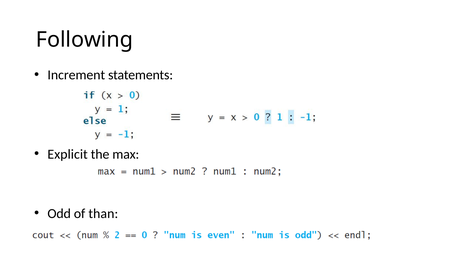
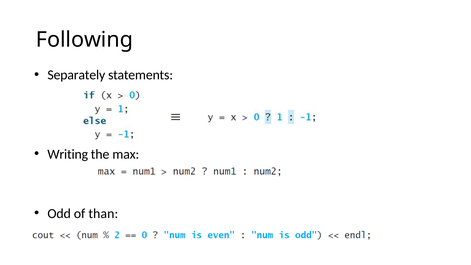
Increment: Increment -> Separately
Explicit: Explicit -> Writing
